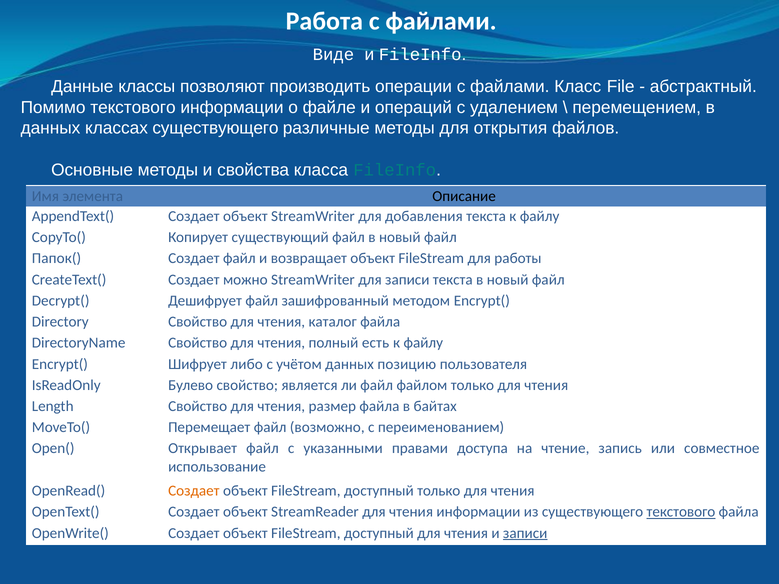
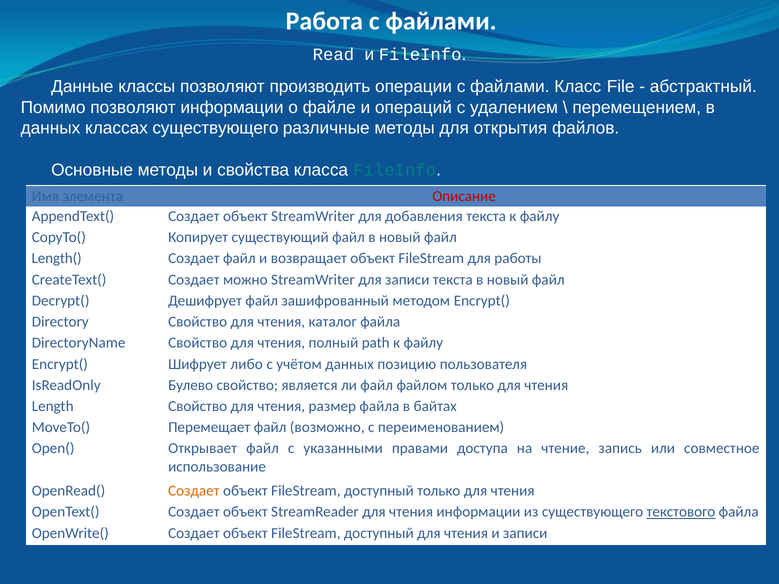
Виде: Виде -> Read
Помимо текстового: текстового -> позволяют
Описание colour: black -> red
Папок(: Папок( -> Length(
есть: есть -> path
записи at (525, 533) underline: present -> none
